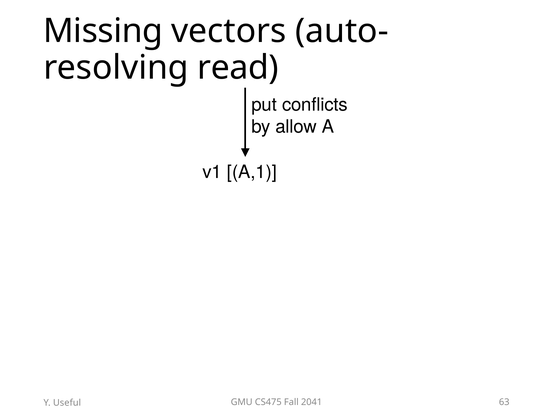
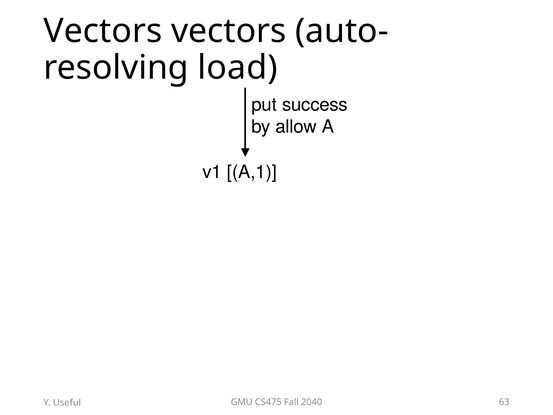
Missing at (103, 31): Missing -> Vectors
read: read -> load
conflicts: conflicts -> success
2041: 2041 -> 2040
